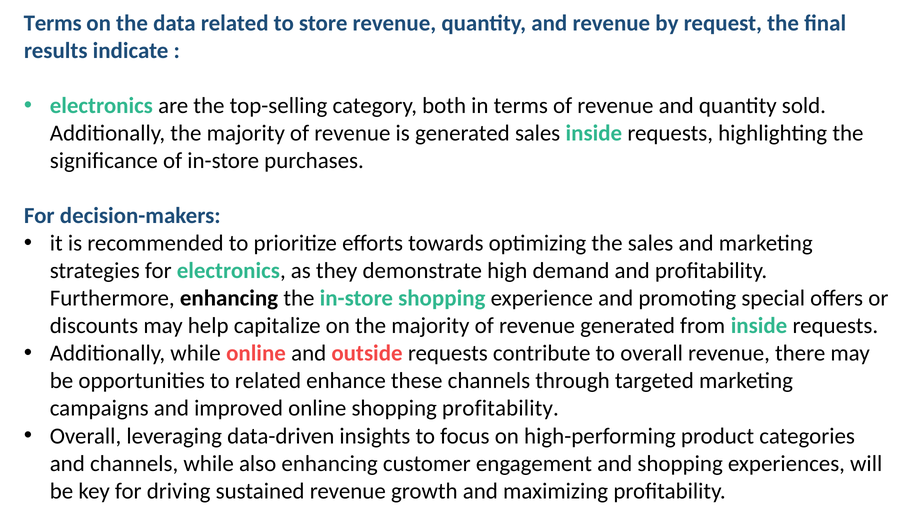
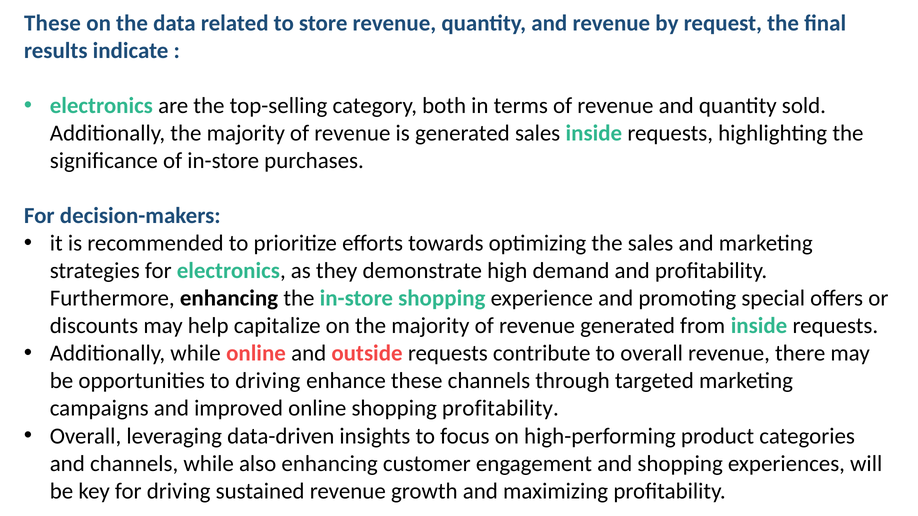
Terms at (53, 23): Terms -> These
to related: related -> driving
